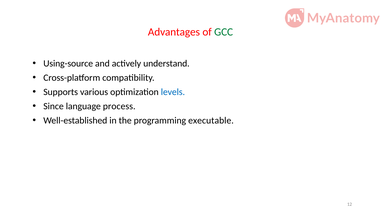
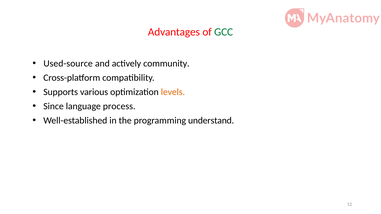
Using-source: Using-source -> Used-source
understand: understand -> community
levels colour: blue -> orange
executable: executable -> understand
